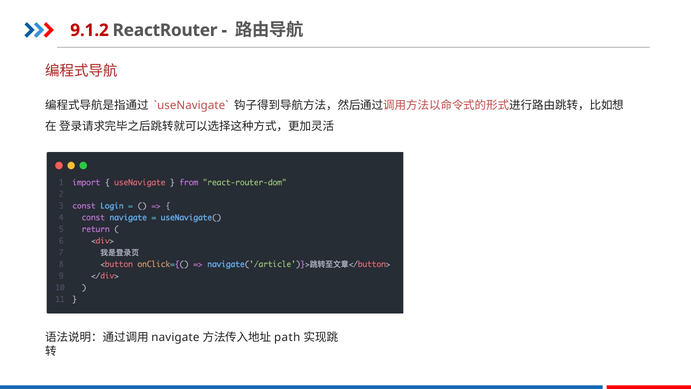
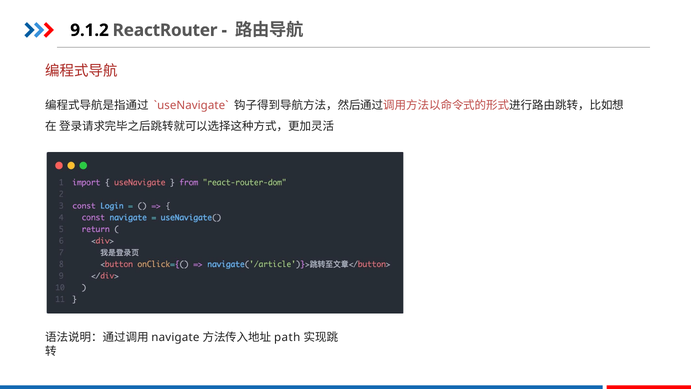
9.1.2 colour: red -> black
